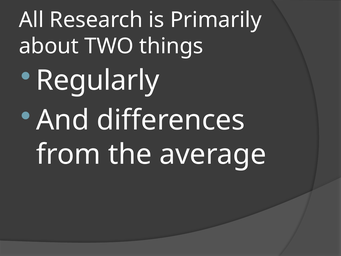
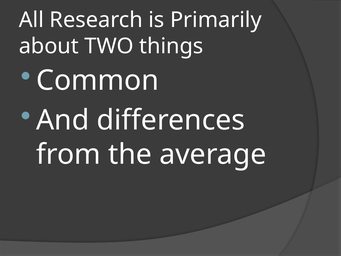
Regularly: Regularly -> Common
